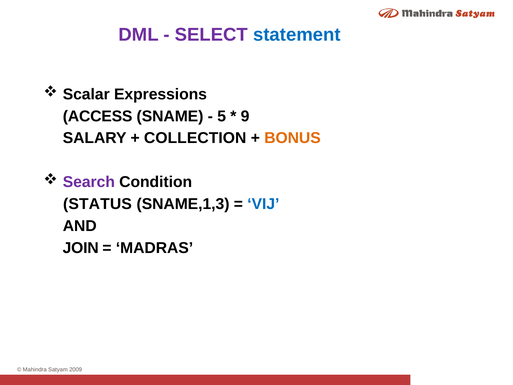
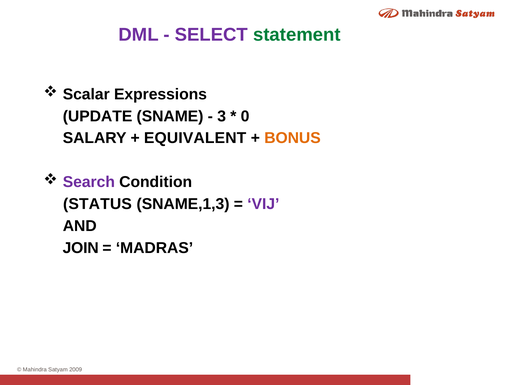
statement colour: blue -> green
ACCESS: ACCESS -> UPDATE
5: 5 -> 3
9: 9 -> 0
COLLECTION: COLLECTION -> EQUIVALENT
VIJ colour: blue -> purple
